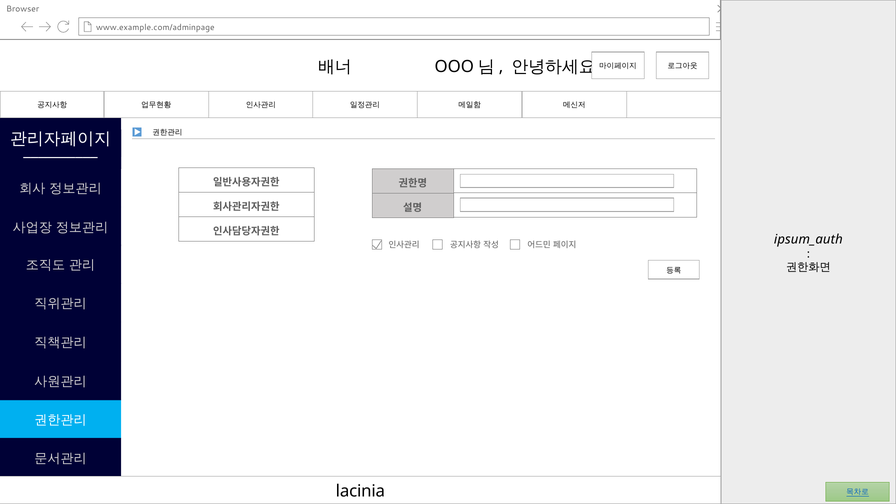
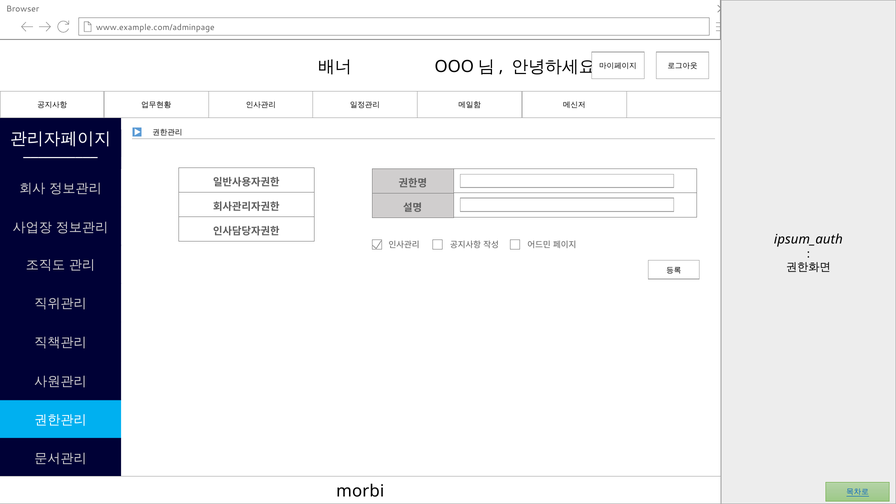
lacinia: lacinia -> morbi
